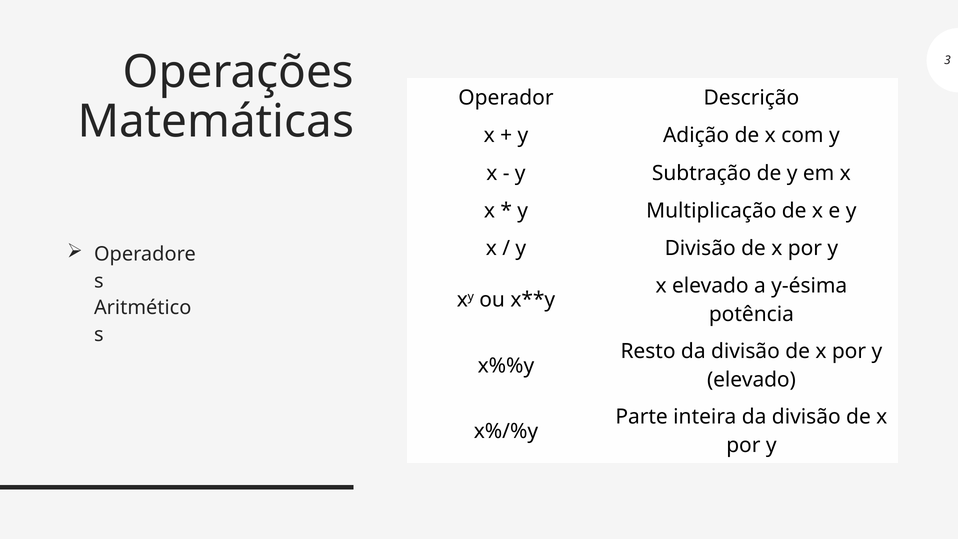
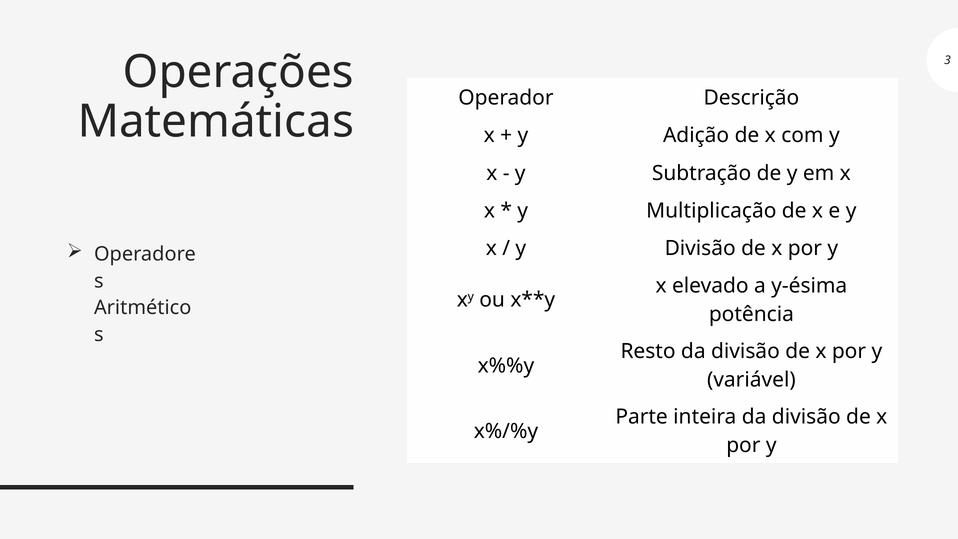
elevado at (751, 380): elevado -> variável
